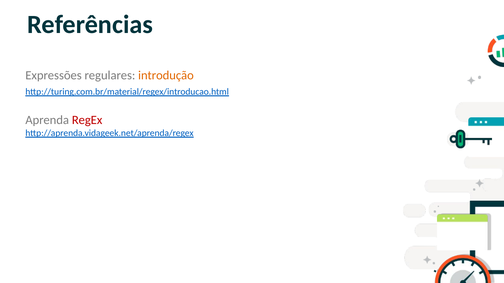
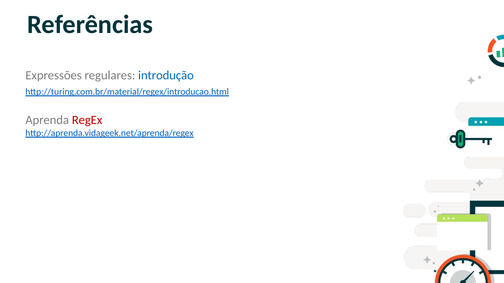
introdução colour: orange -> blue
